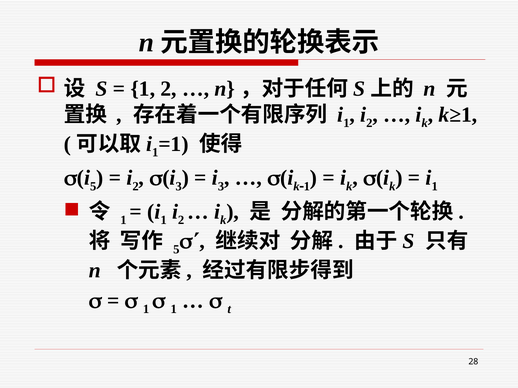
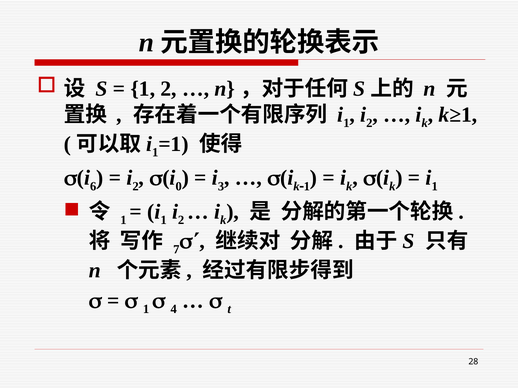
5 at (93, 187): 5 -> 6
3 at (179, 187): 3 -> 0
5 at (176, 250): 5 -> 7
1 at (174, 309): 1 -> 4
